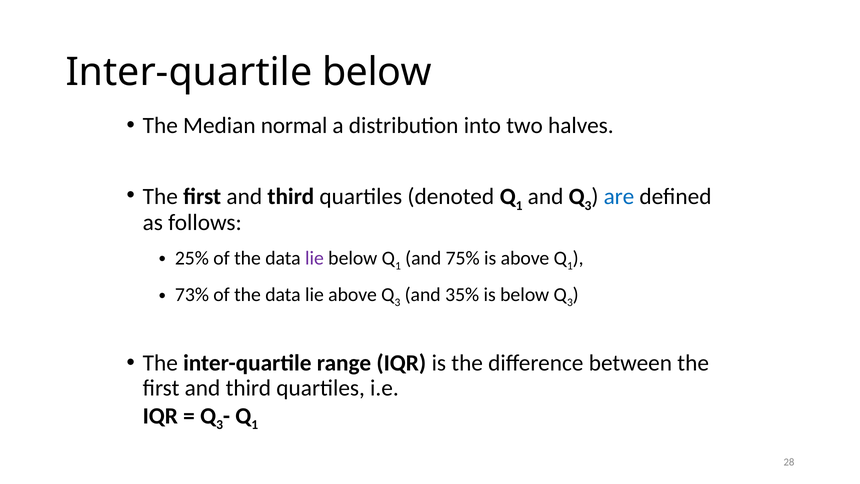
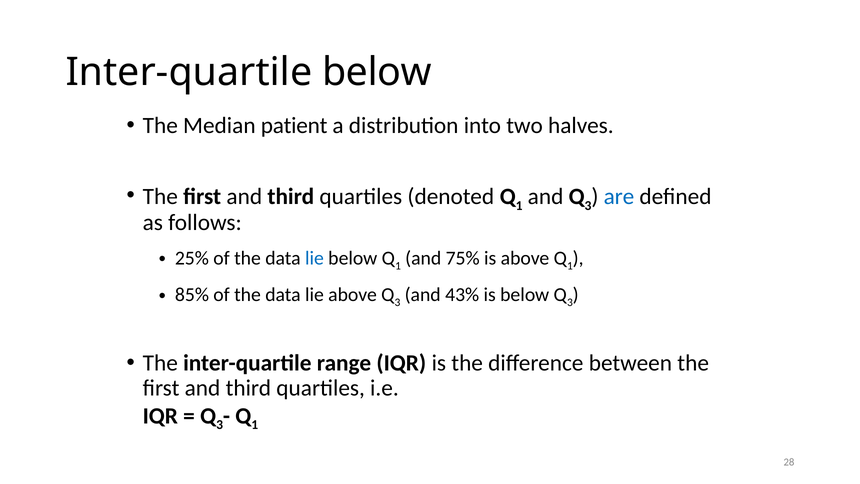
normal: normal -> patient
lie at (314, 258) colour: purple -> blue
73%: 73% -> 85%
35%: 35% -> 43%
